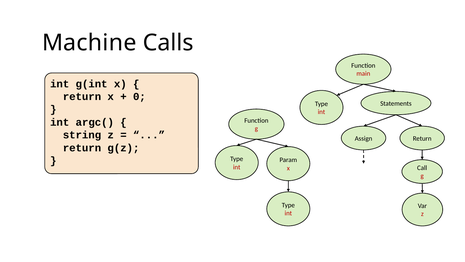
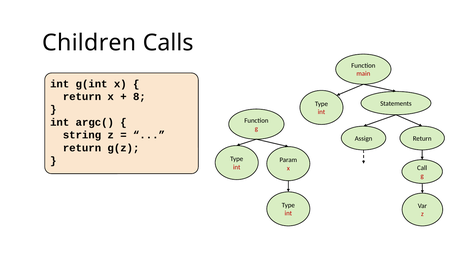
Machine: Machine -> Children
0: 0 -> 8
